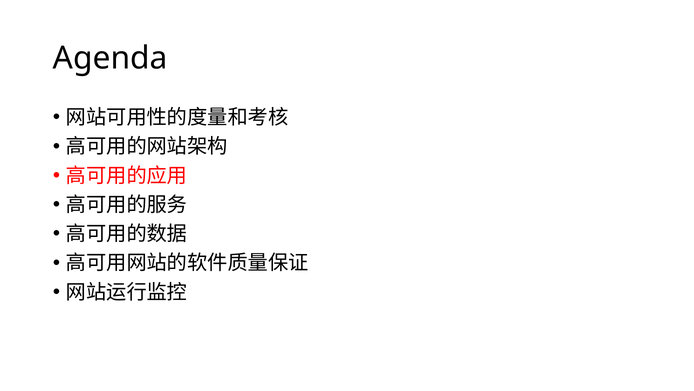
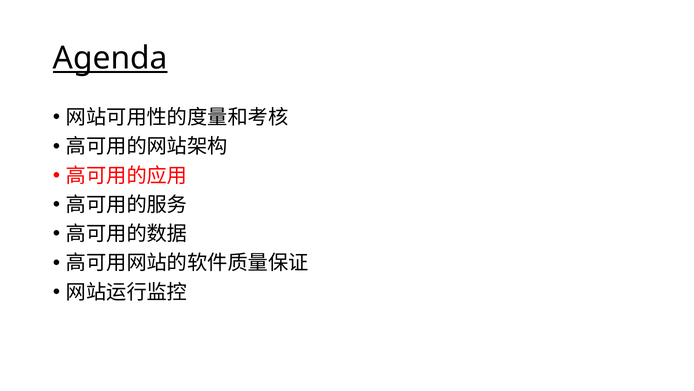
Agenda underline: none -> present
